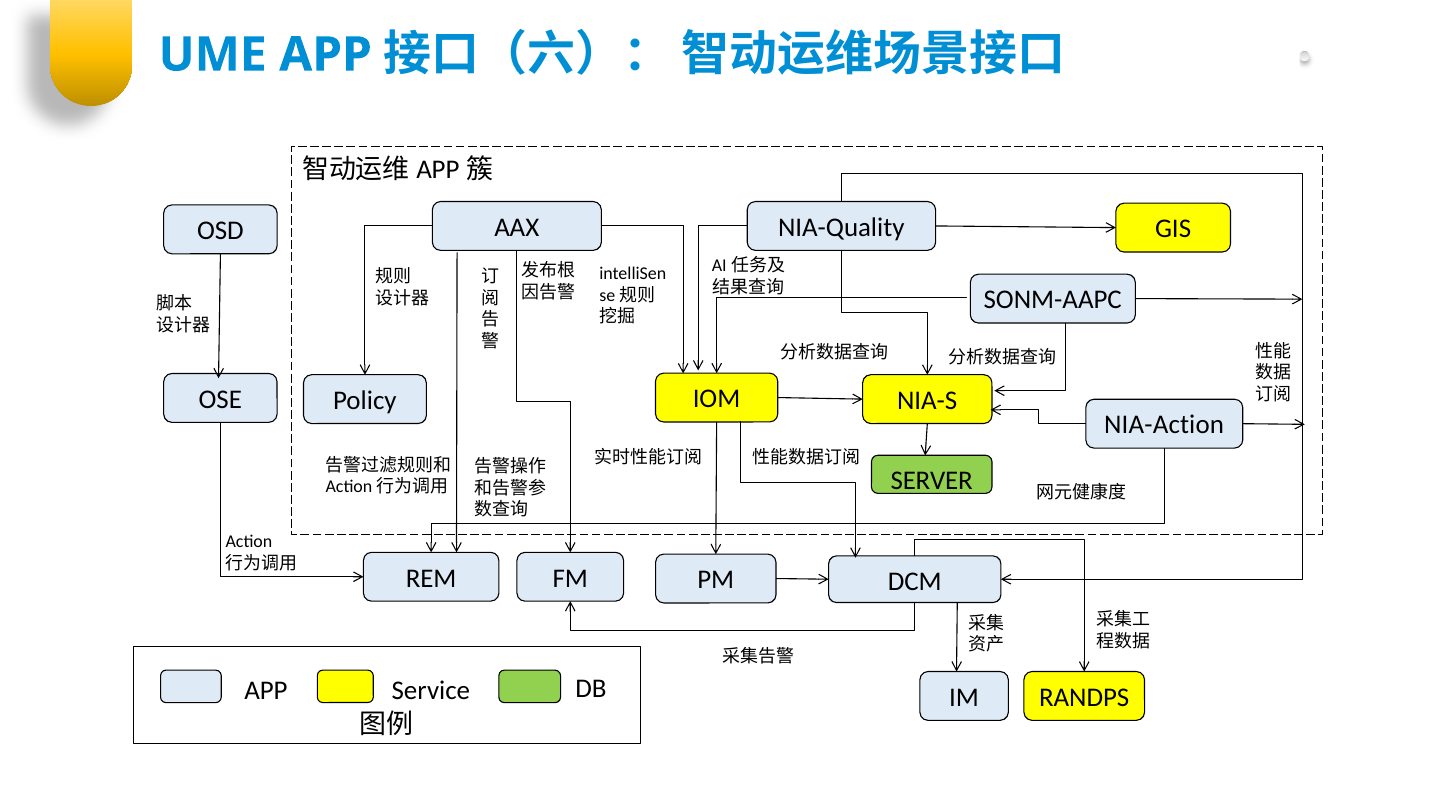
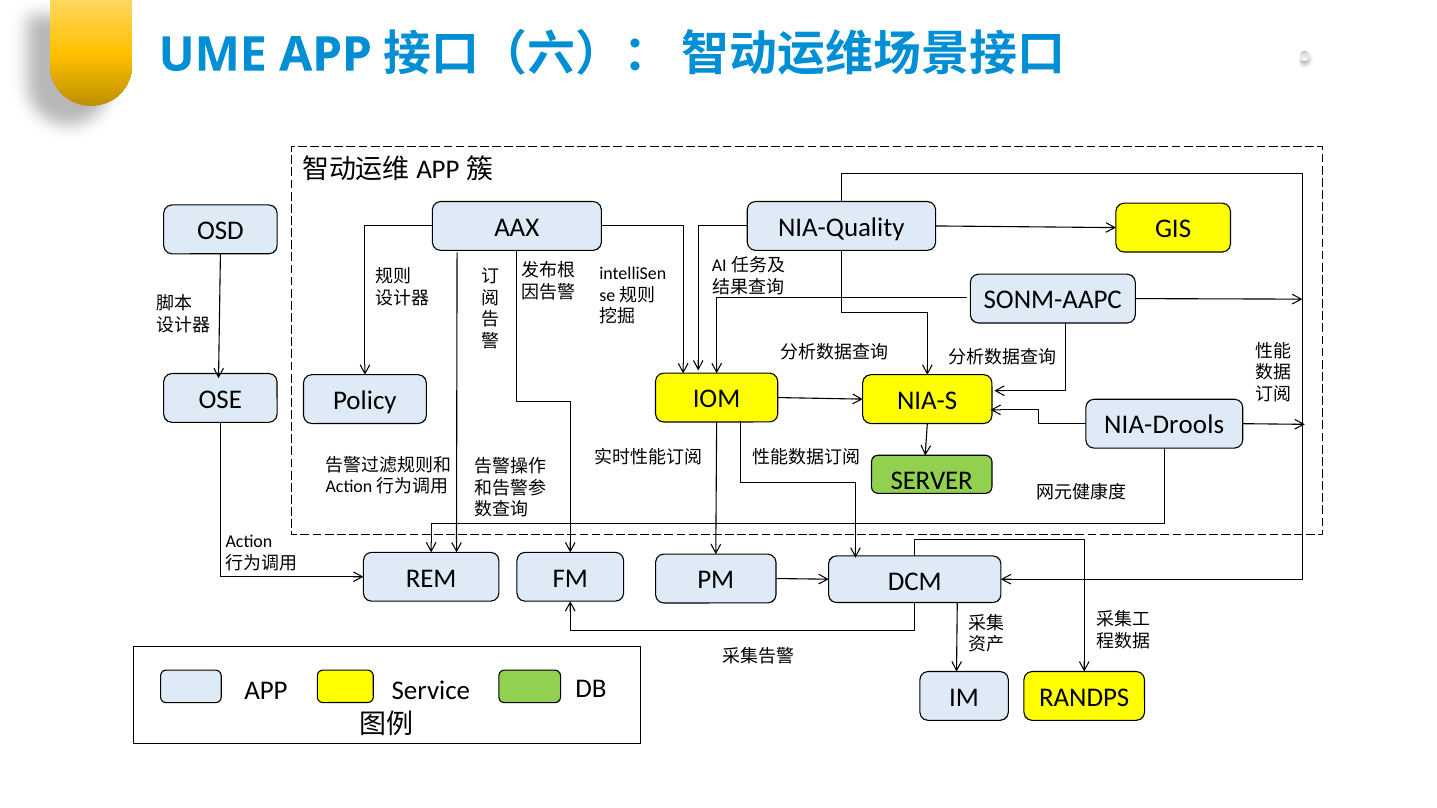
NIA-Action: NIA-Action -> NIA-Drools
